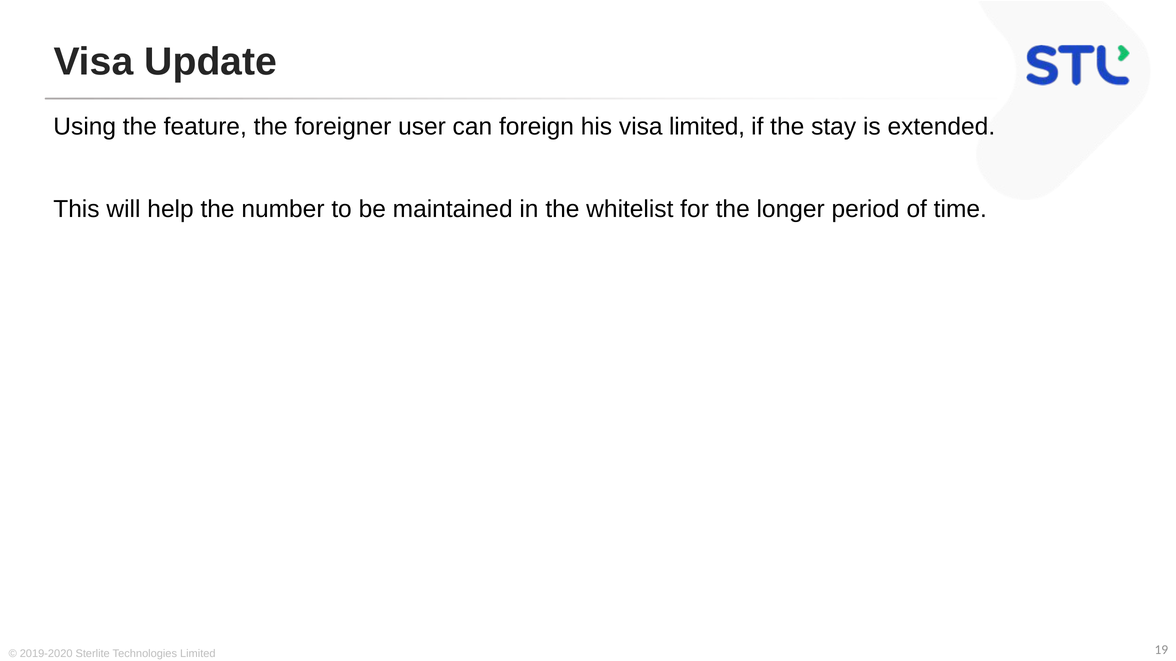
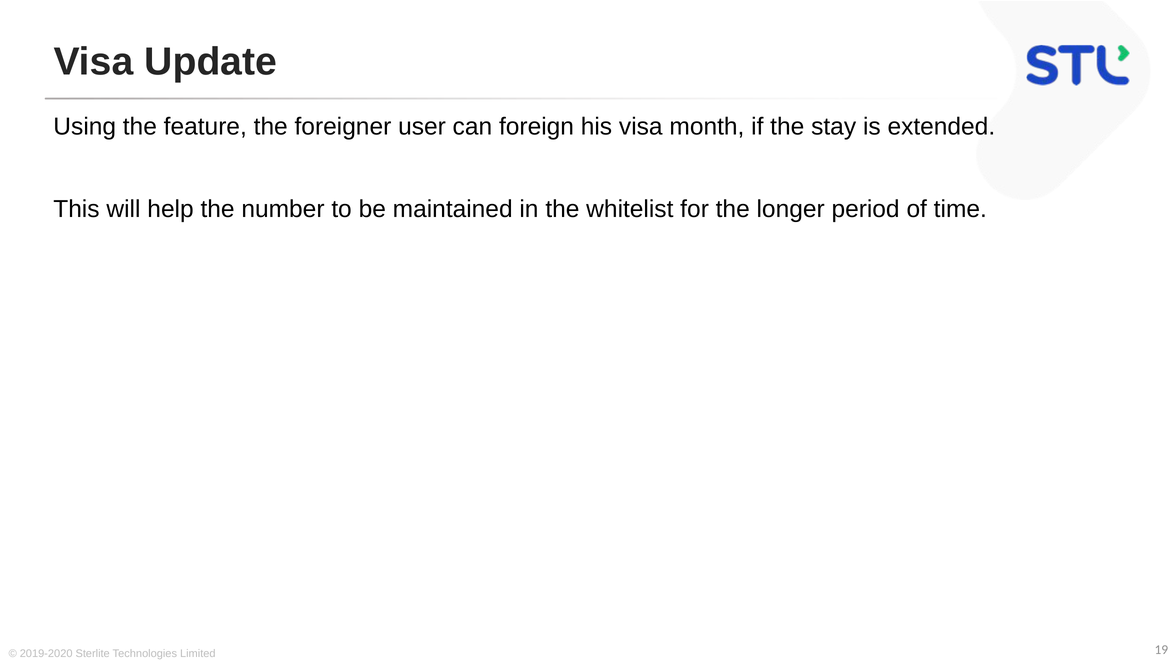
visa limited: limited -> month
